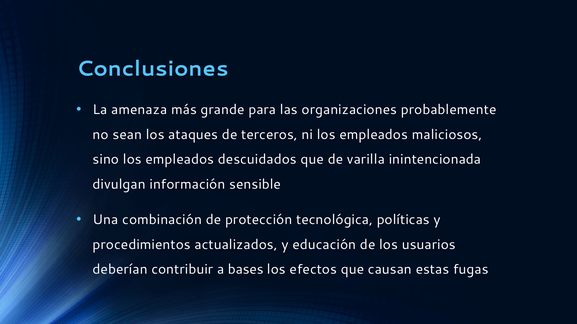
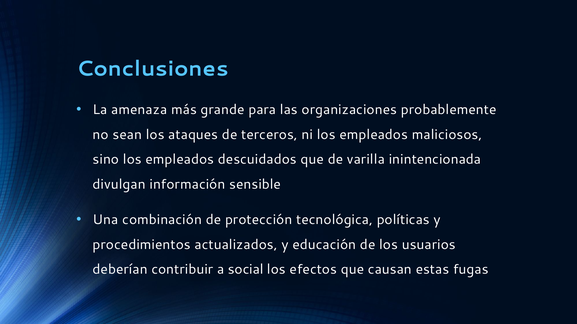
bases: bases -> social
